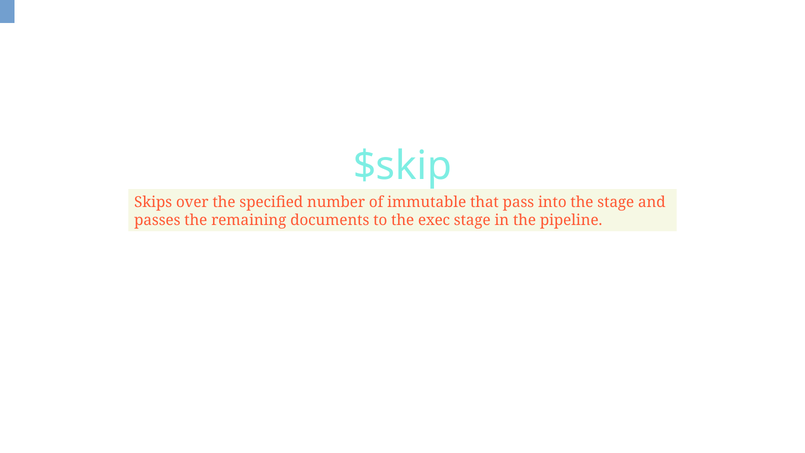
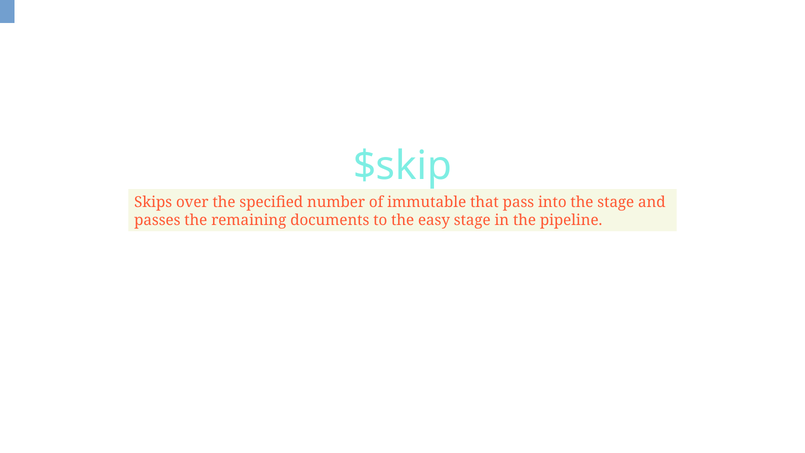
exec: exec -> easy
